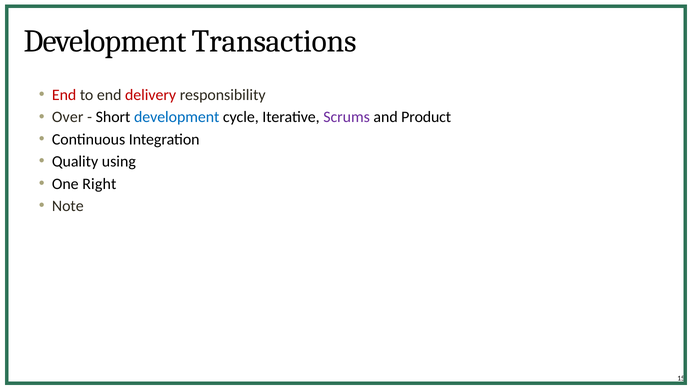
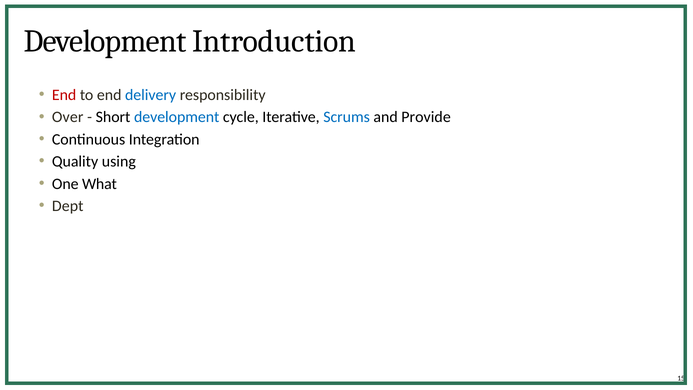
Transactions: Transactions -> Introduction
delivery colour: red -> blue
Scrums colour: purple -> blue
Product: Product -> Provide
Right: Right -> What
Note: Note -> Dept
